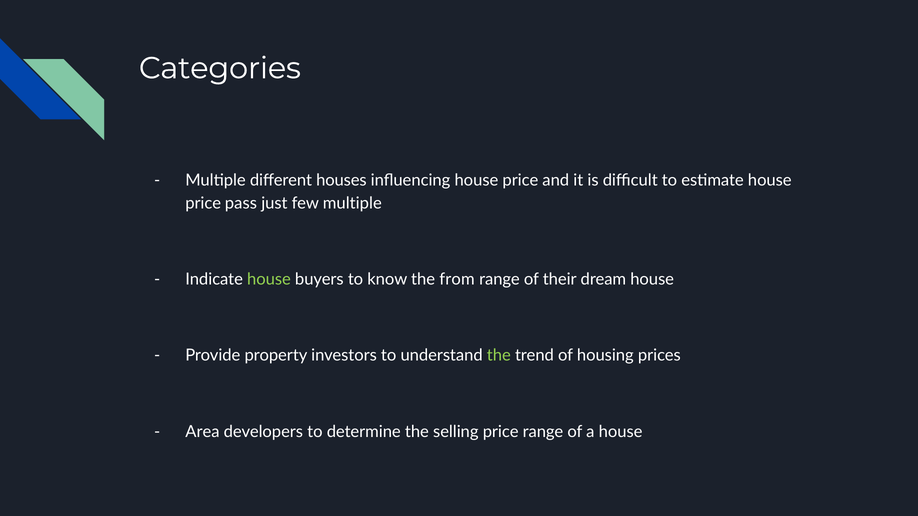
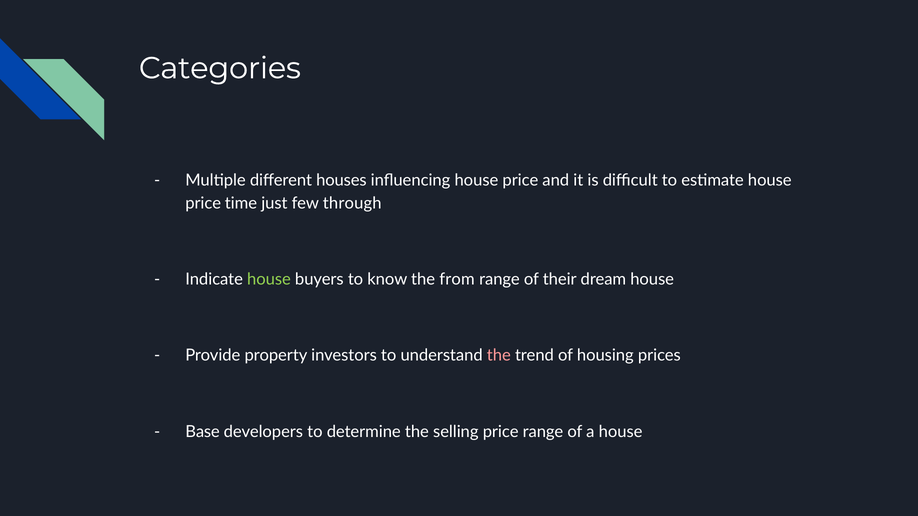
pass: pass -> time
few multiple: multiple -> through
the at (499, 356) colour: light green -> pink
Area: Area -> Base
